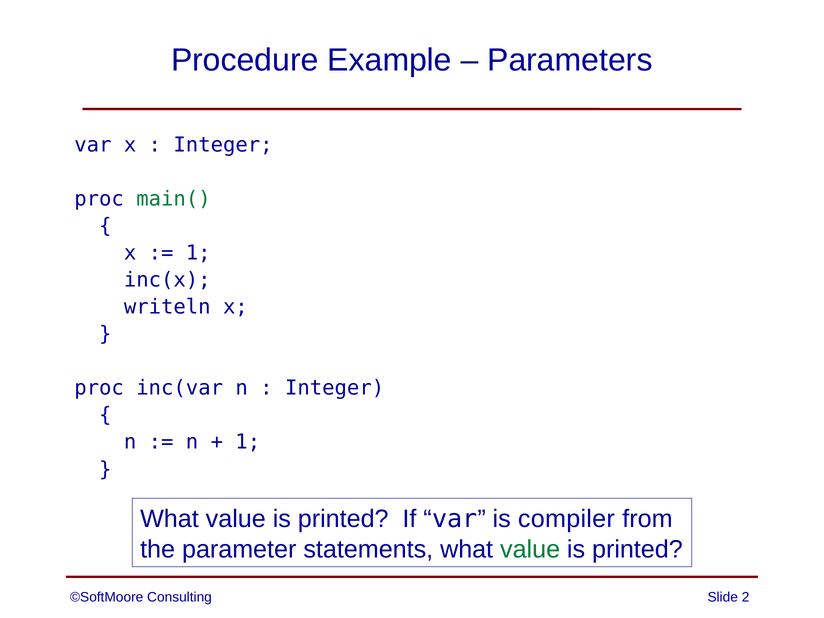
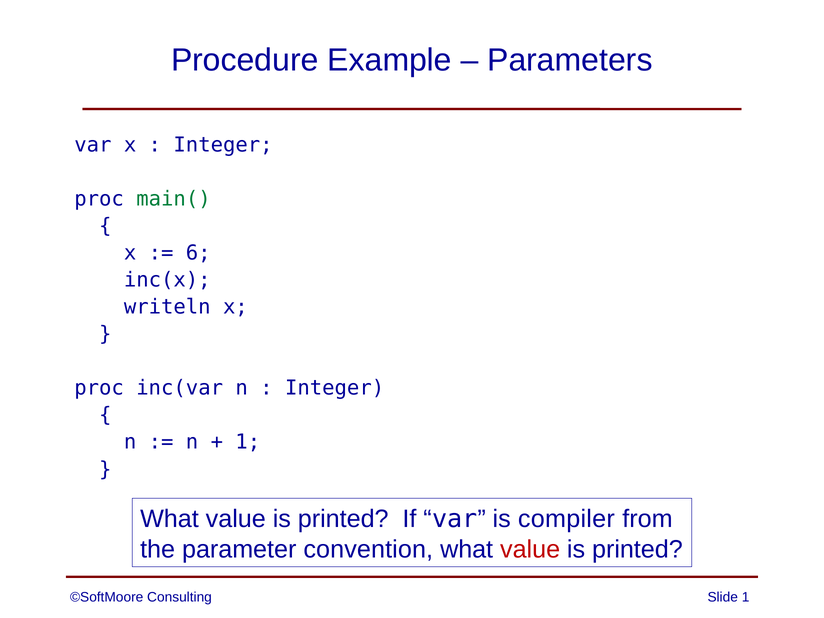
1 at (198, 253): 1 -> 6
statements: statements -> convention
value at (530, 549) colour: green -> red
Slide 2: 2 -> 1
